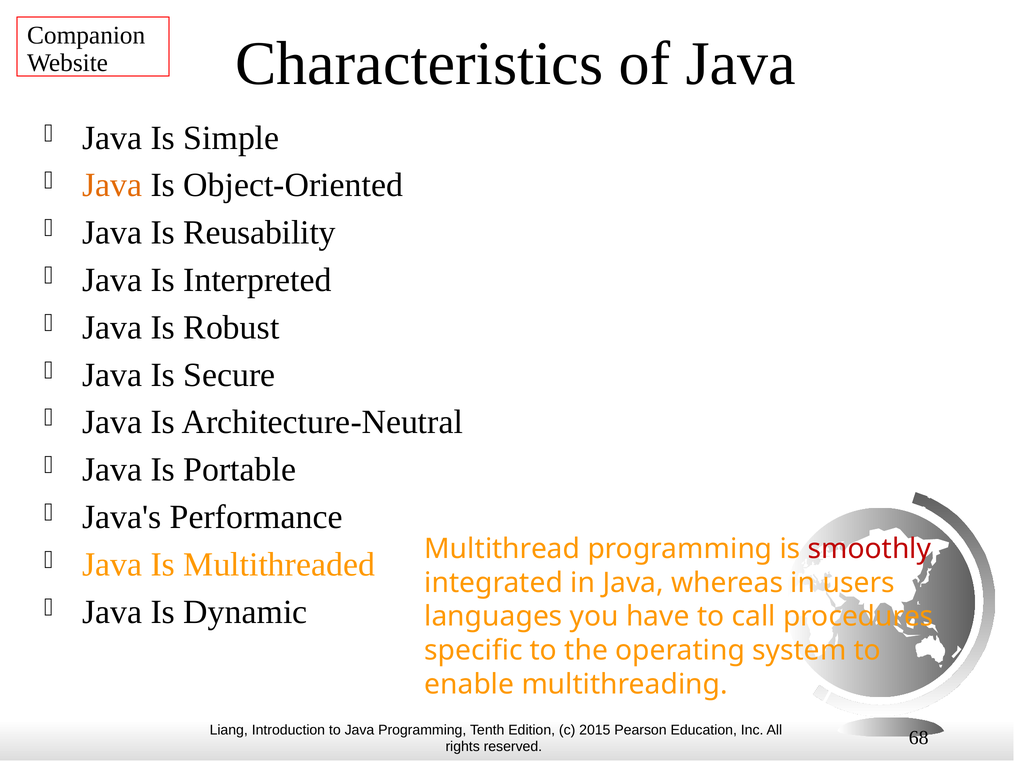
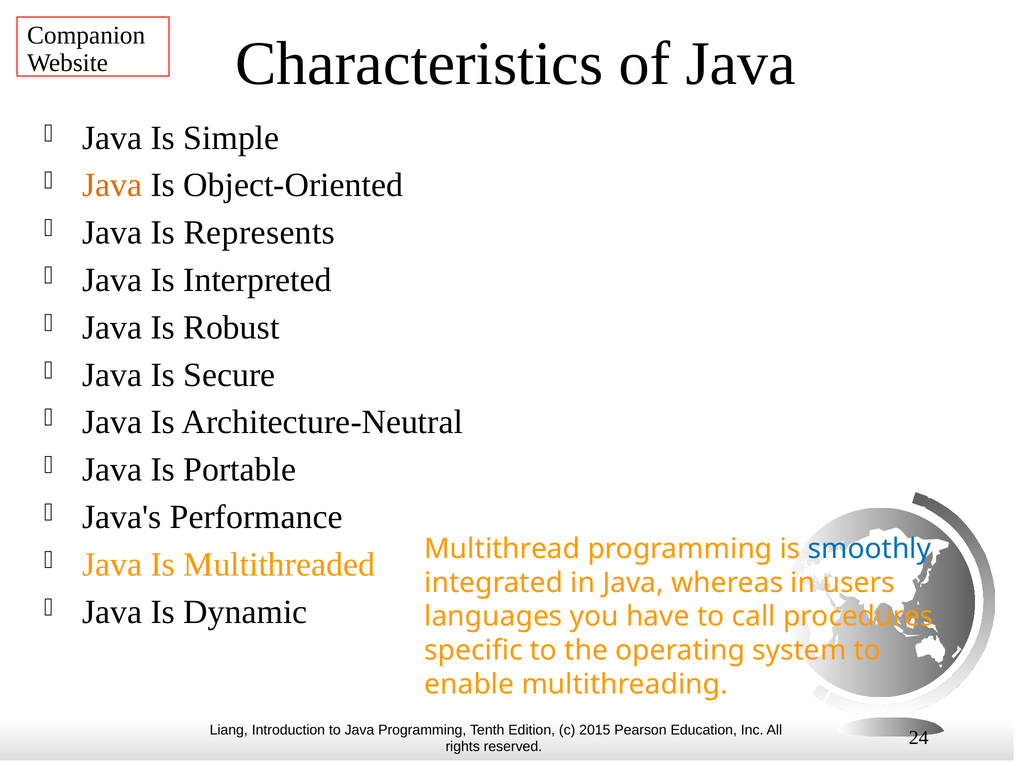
Reusability: Reusability -> Represents
smoothly colour: red -> blue
68: 68 -> 24
